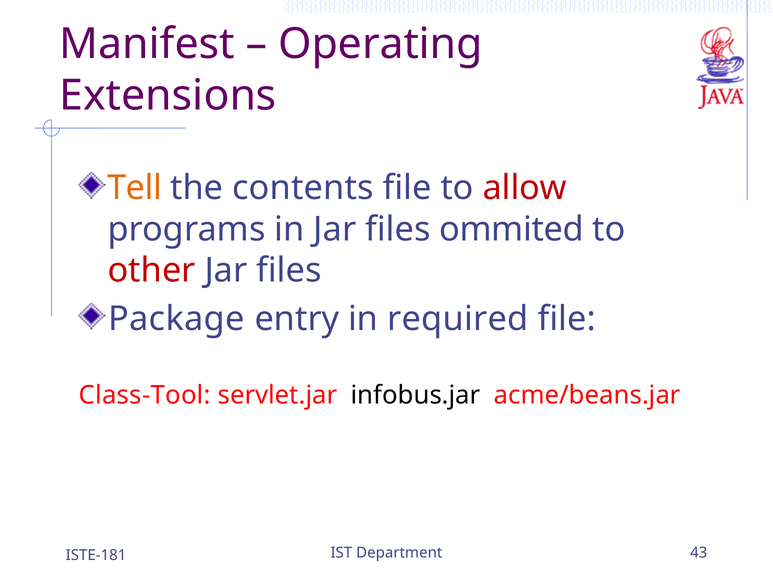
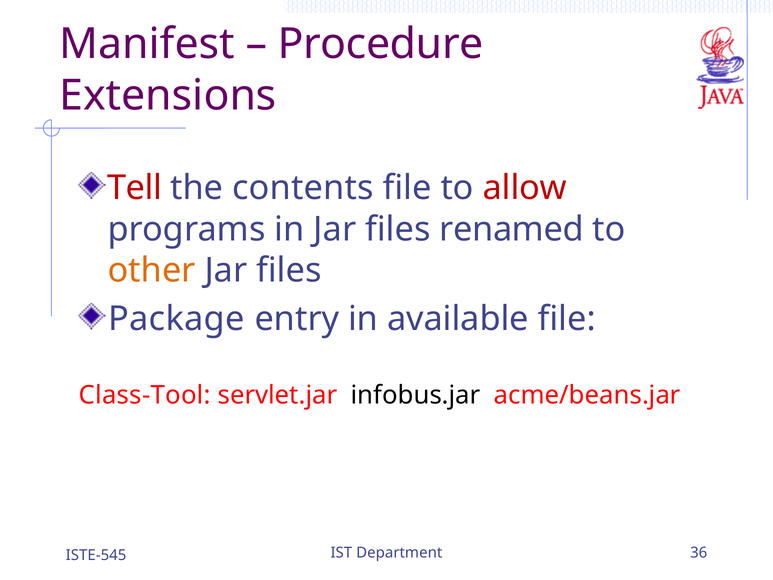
Operating: Operating -> Procedure
Tell colour: orange -> red
ommited: ommited -> renamed
other colour: red -> orange
required: required -> available
43: 43 -> 36
ISTE-181: ISTE-181 -> ISTE-545
